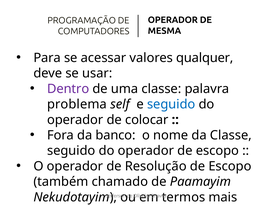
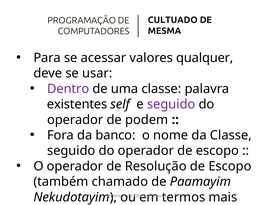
OPERADOR at (173, 20): OPERADOR -> CULTUADO
problema: problema -> existentes
seguido at (171, 104) colour: blue -> purple
colocar: colocar -> podem
